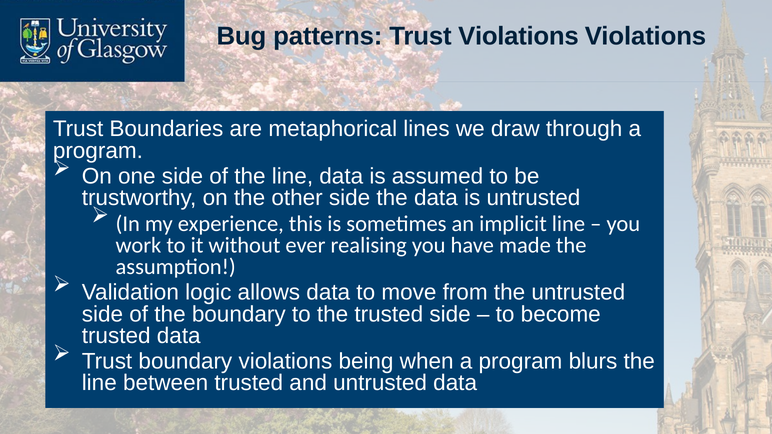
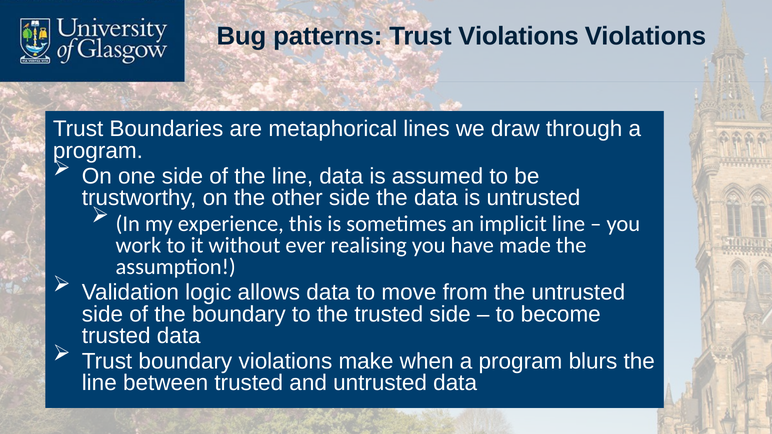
being: being -> make
